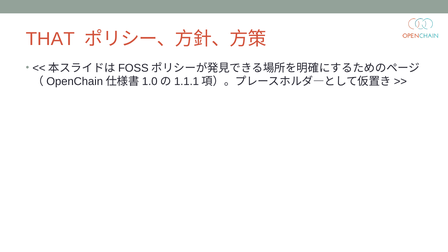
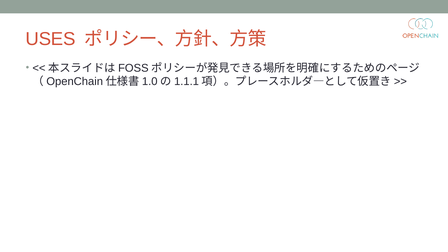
THAT: THAT -> USES
